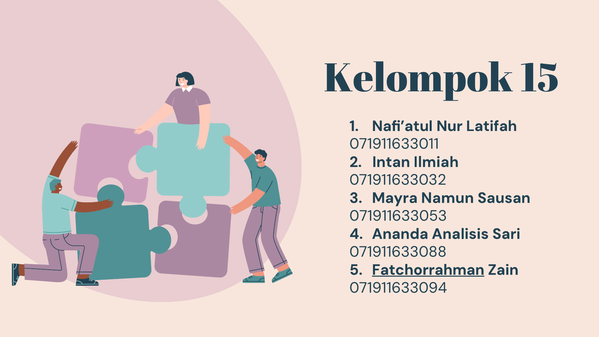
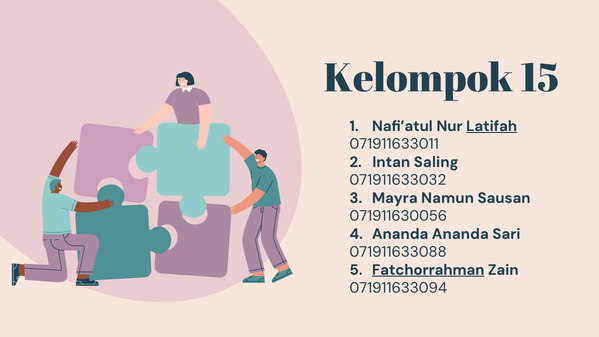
Latifah underline: none -> present
Ilmiah: Ilmiah -> Saling
071911633053: 071911633053 -> 071911630056
Ananda Analisis: Analisis -> Ananda
